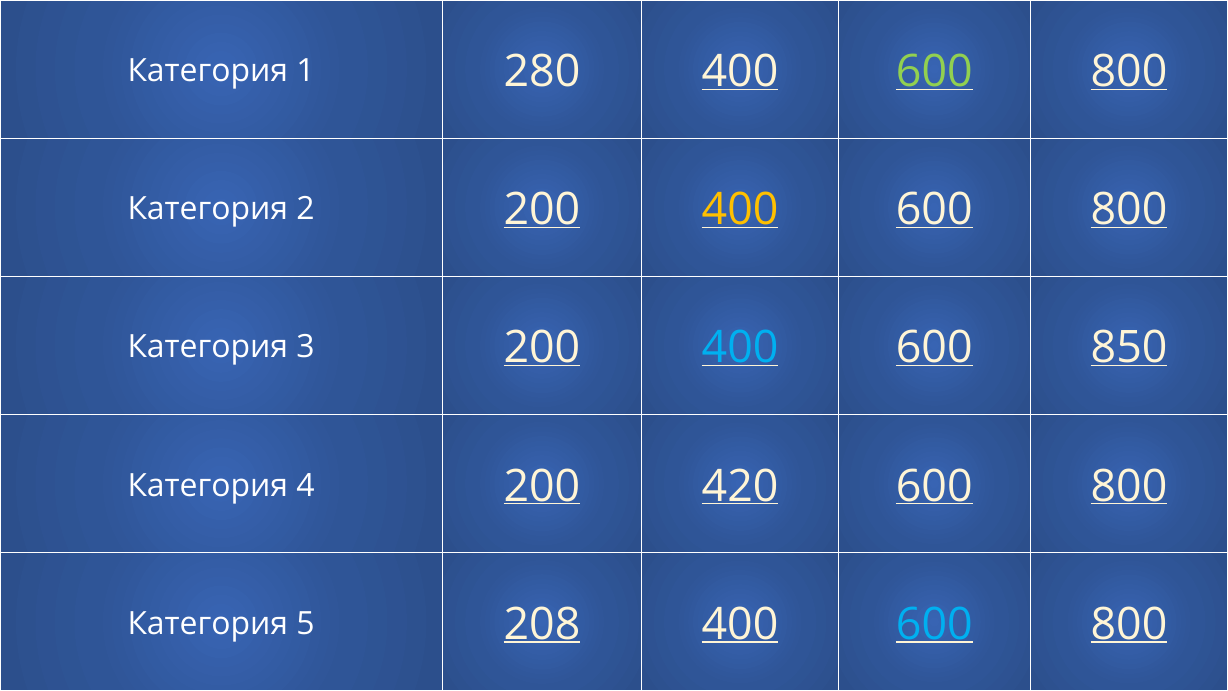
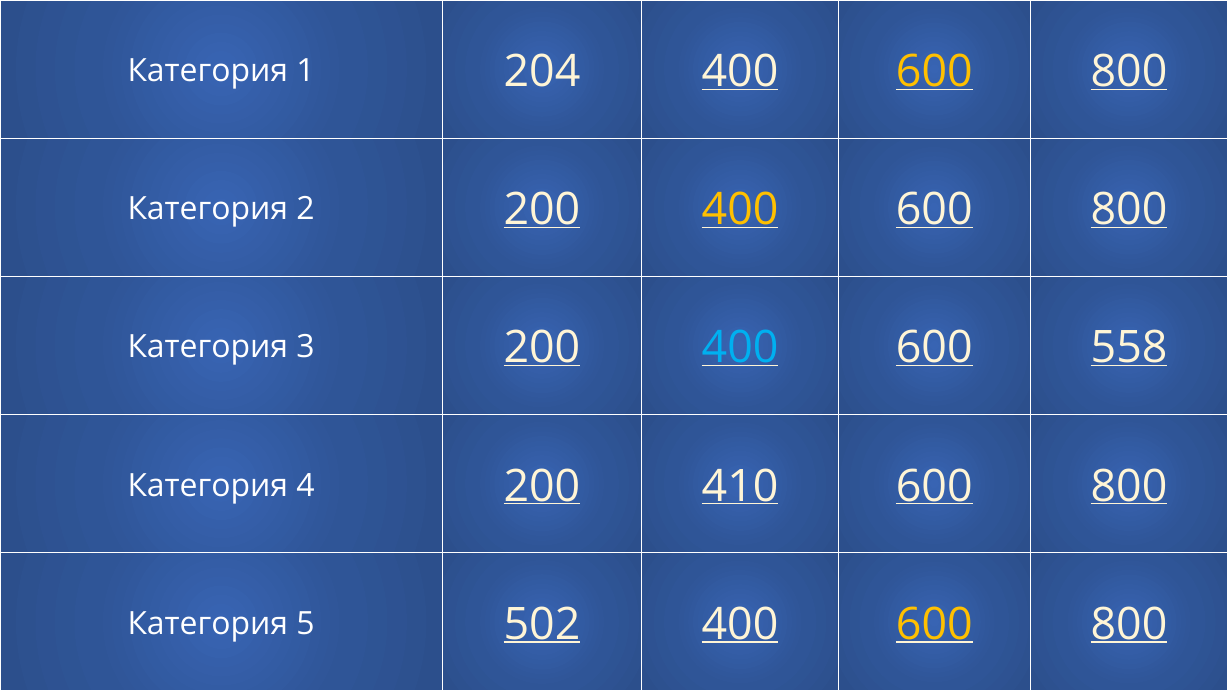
280: 280 -> 204
600 at (934, 72) colour: light green -> yellow
850: 850 -> 558
420: 420 -> 410
208: 208 -> 502
600 at (934, 624) colour: light blue -> yellow
